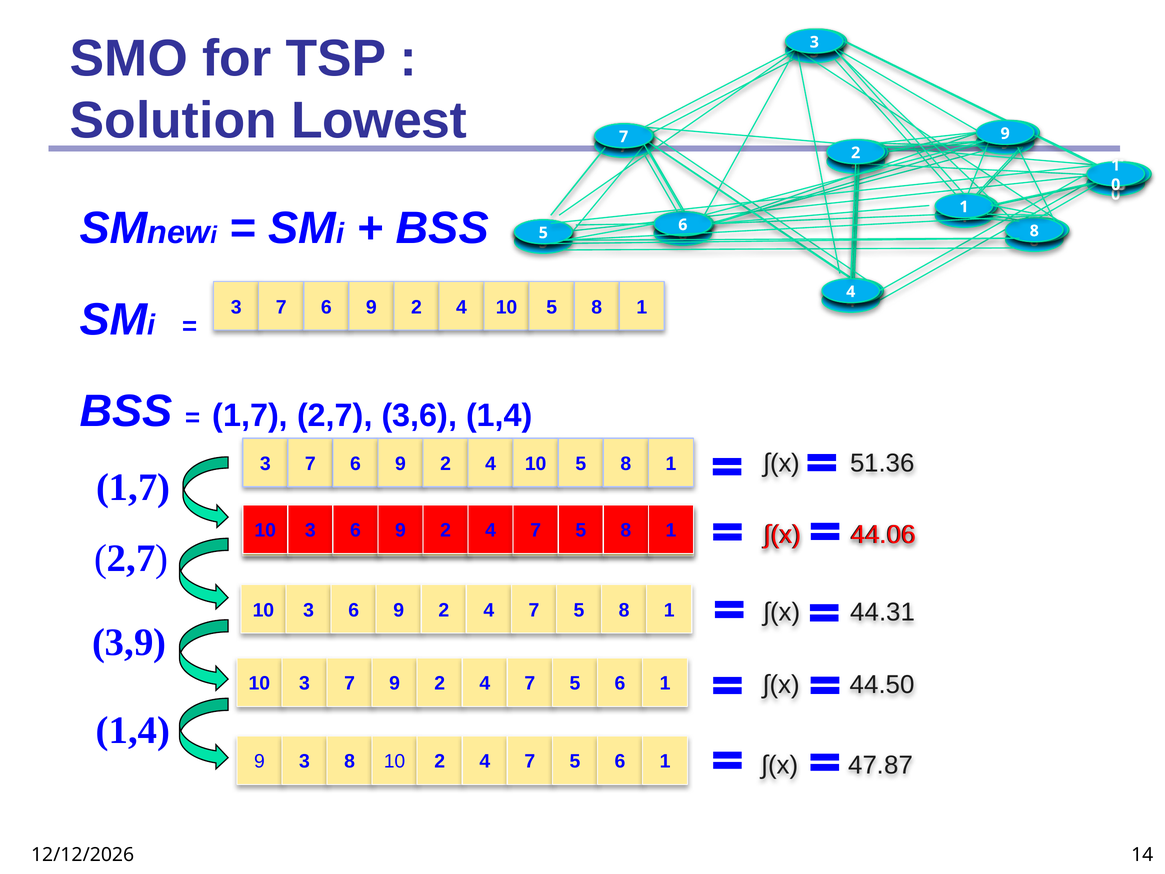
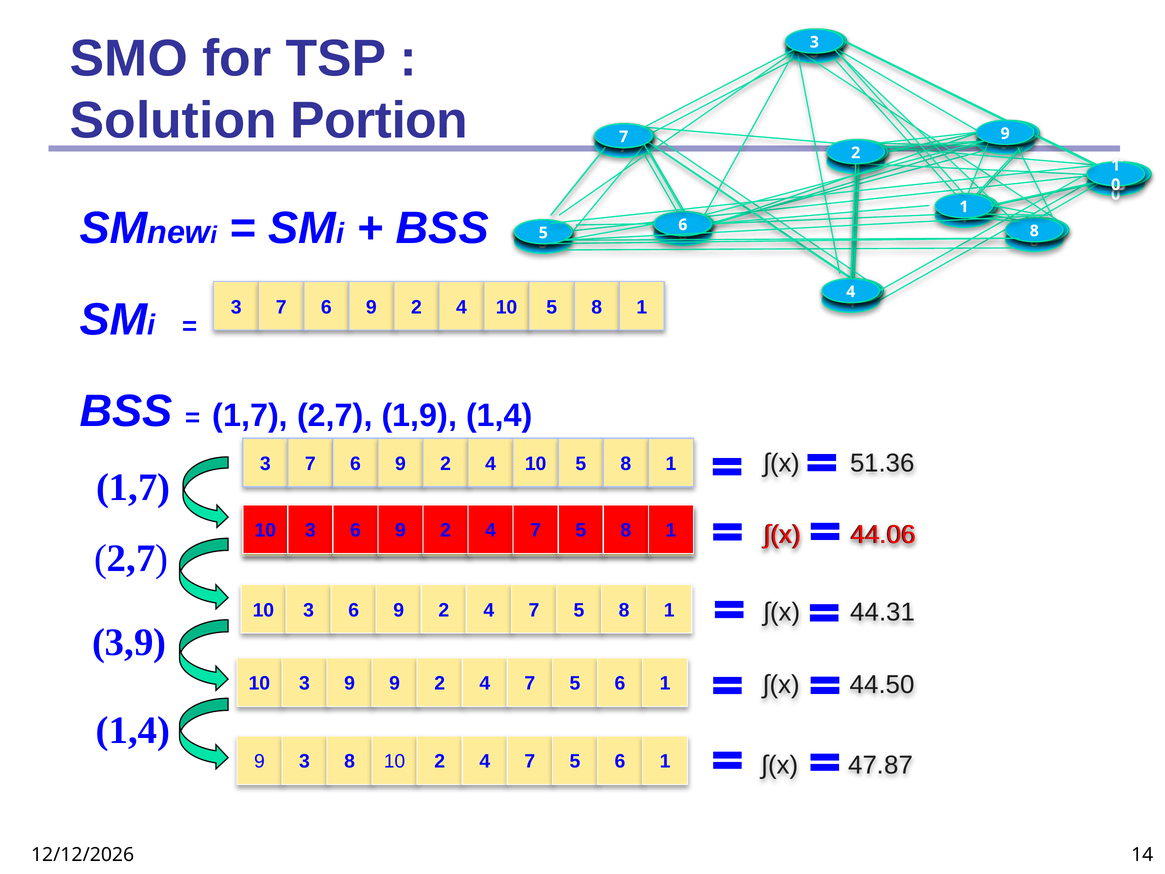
Lowest: Lowest -> Portion
3,6: 3,6 -> 1,9
10 3 7: 7 -> 9
